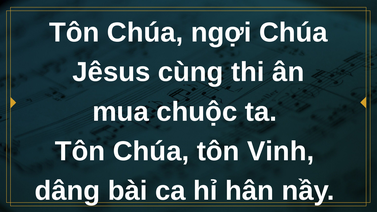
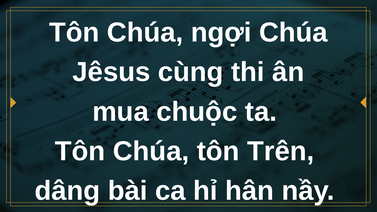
Vinh: Vinh -> Trên
